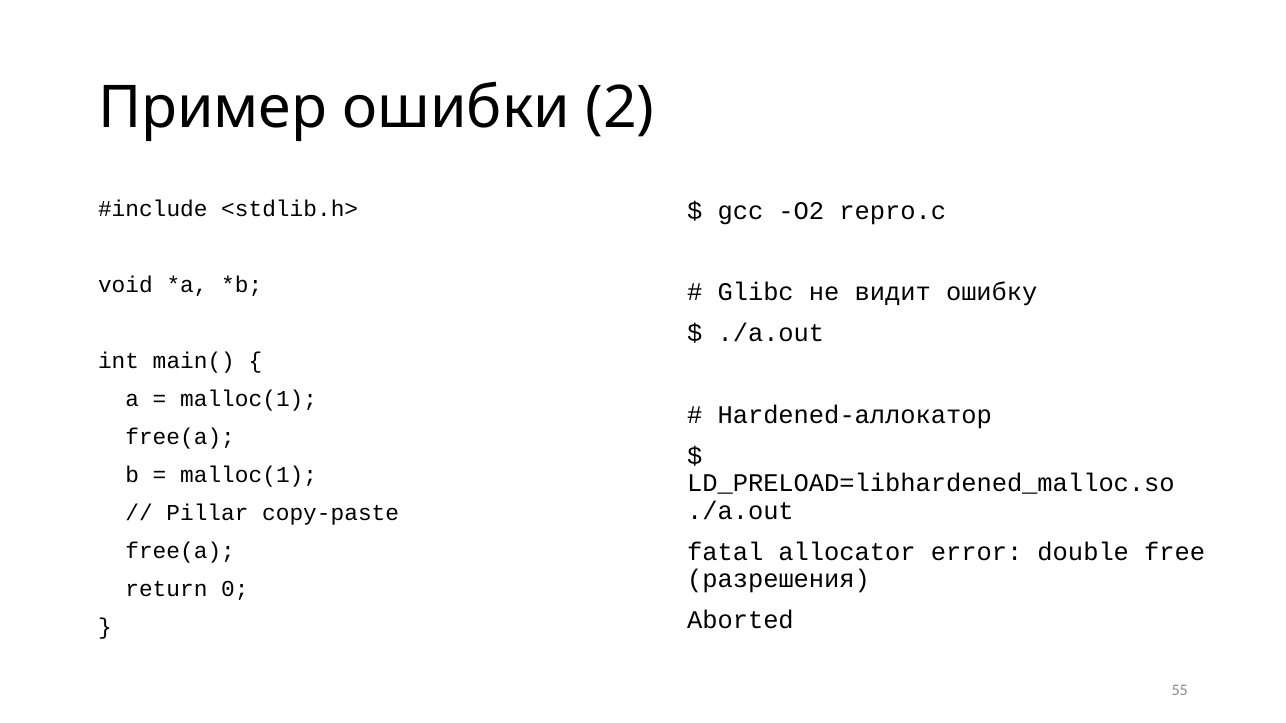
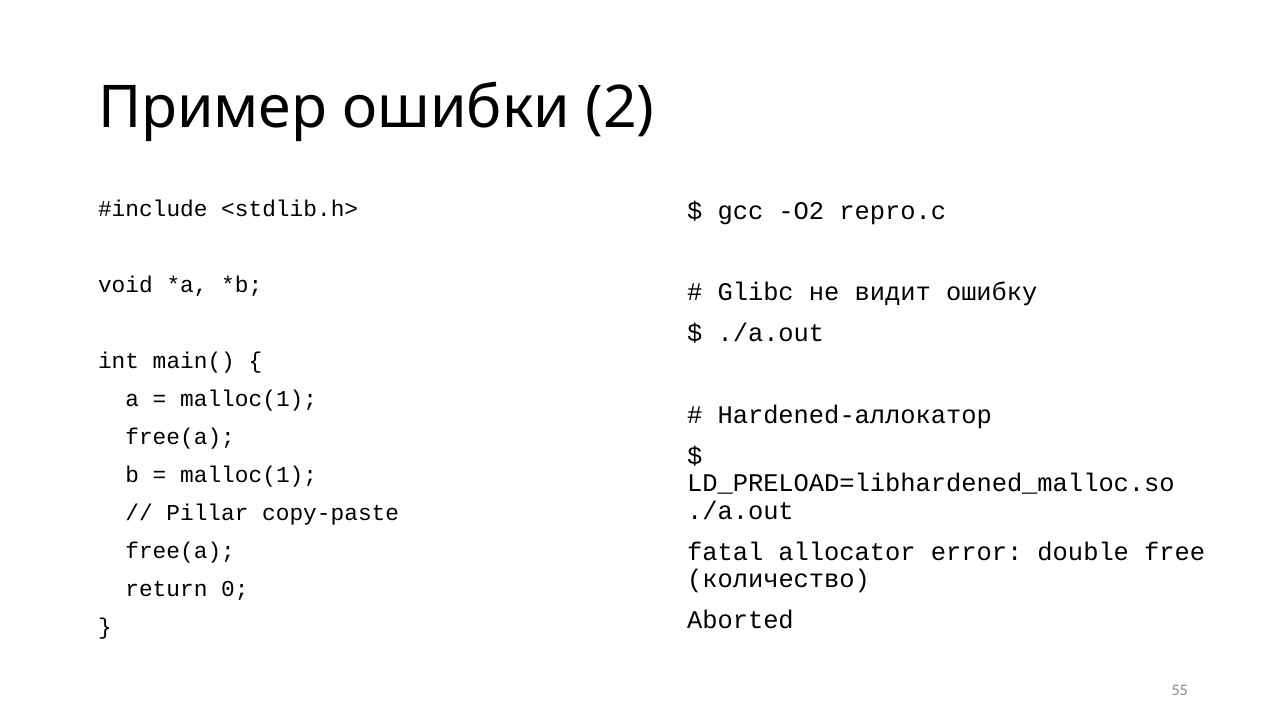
разрешения: разрешения -> количество
